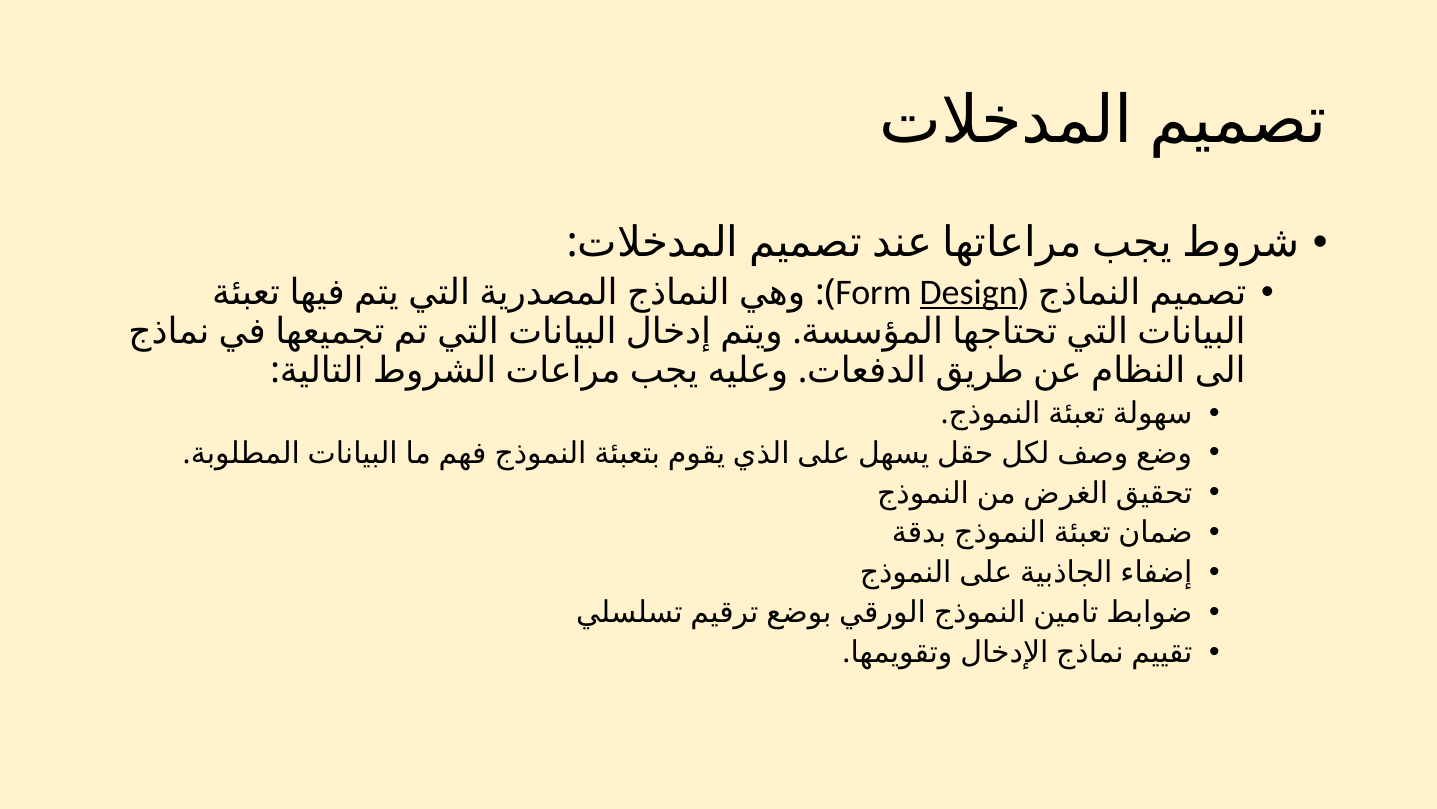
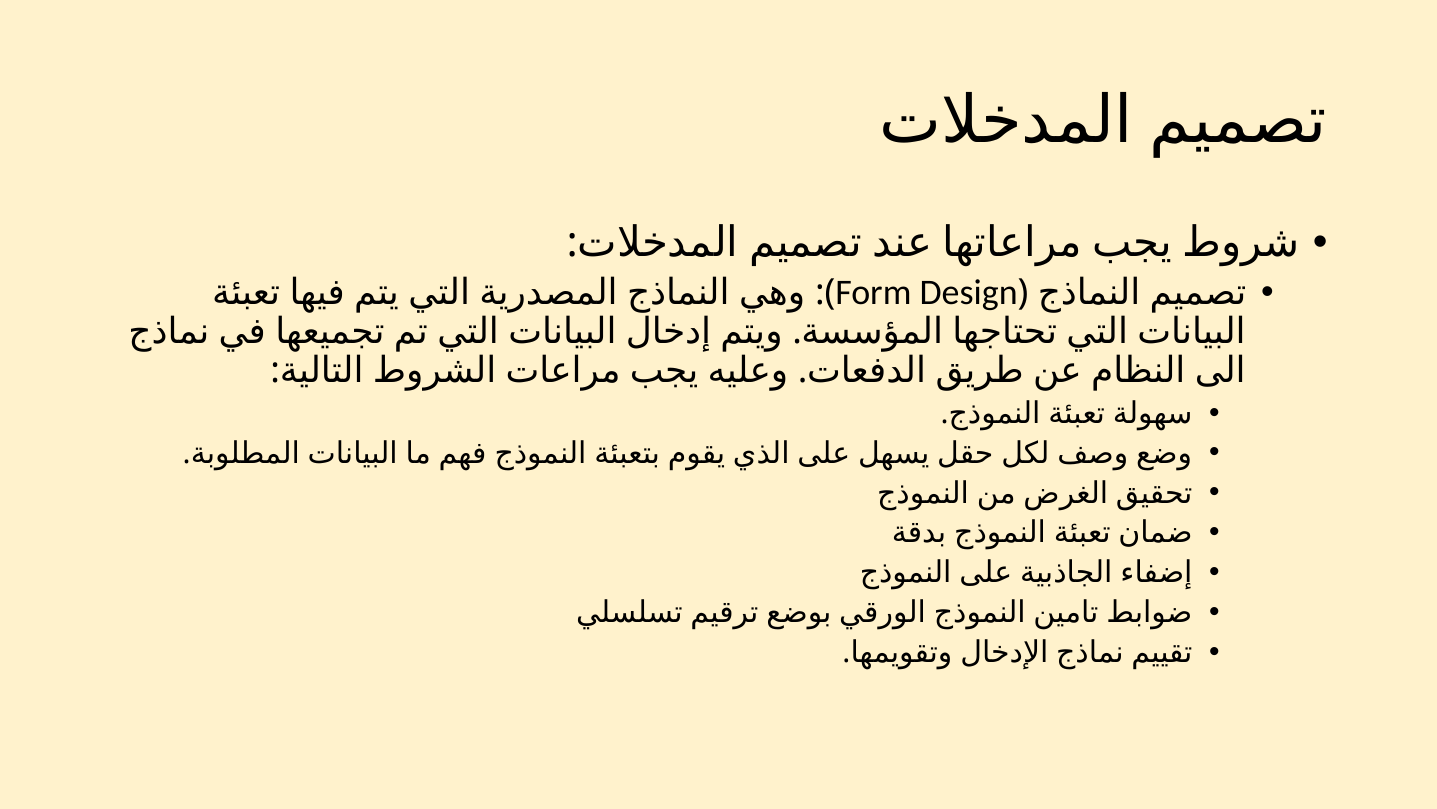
Design underline: present -> none
